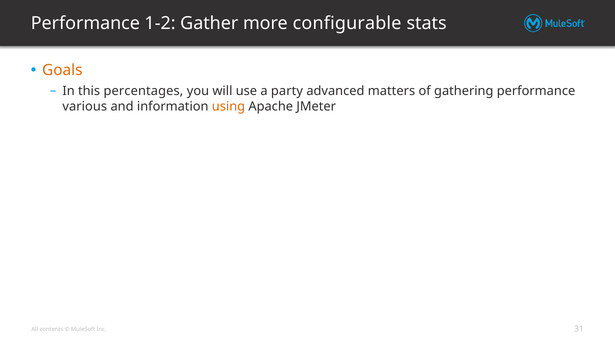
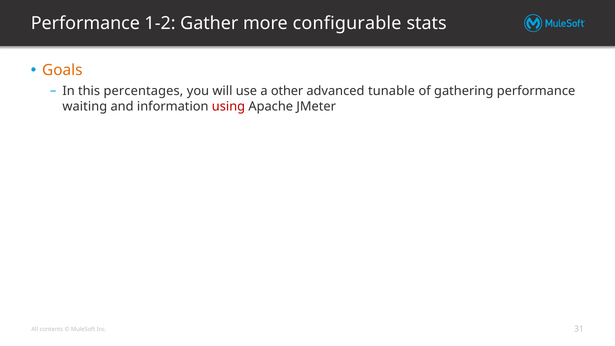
party: party -> other
matters: matters -> tunable
various: various -> waiting
using colour: orange -> red
